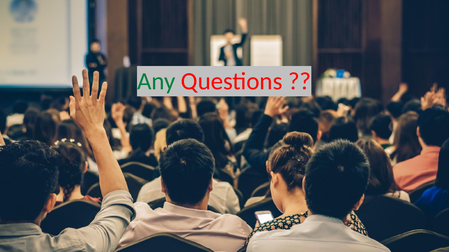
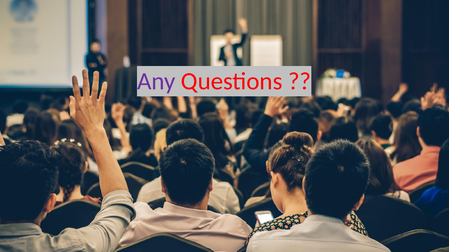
Any at (156, 82) colour: green -> purple
